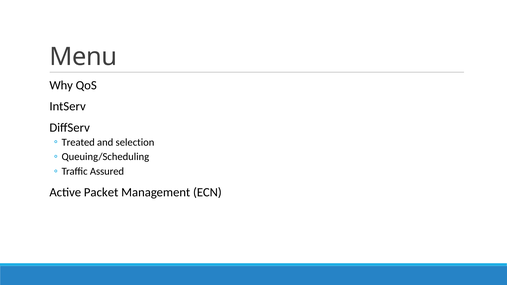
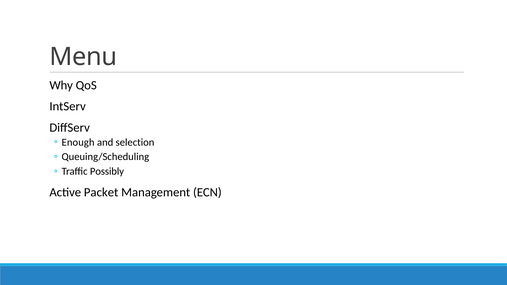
Treated: Treated -> Enough
Assured: Assured -> Possibly
